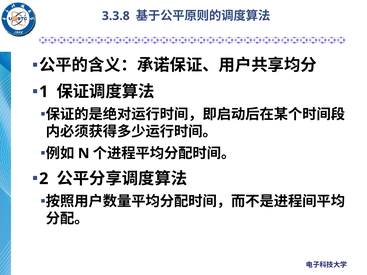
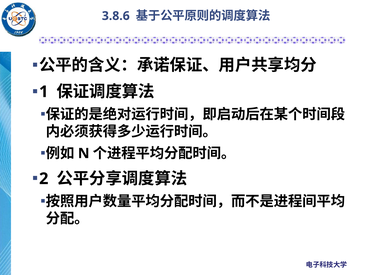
3.3.8: 3.3.8 -> 3.8.6
